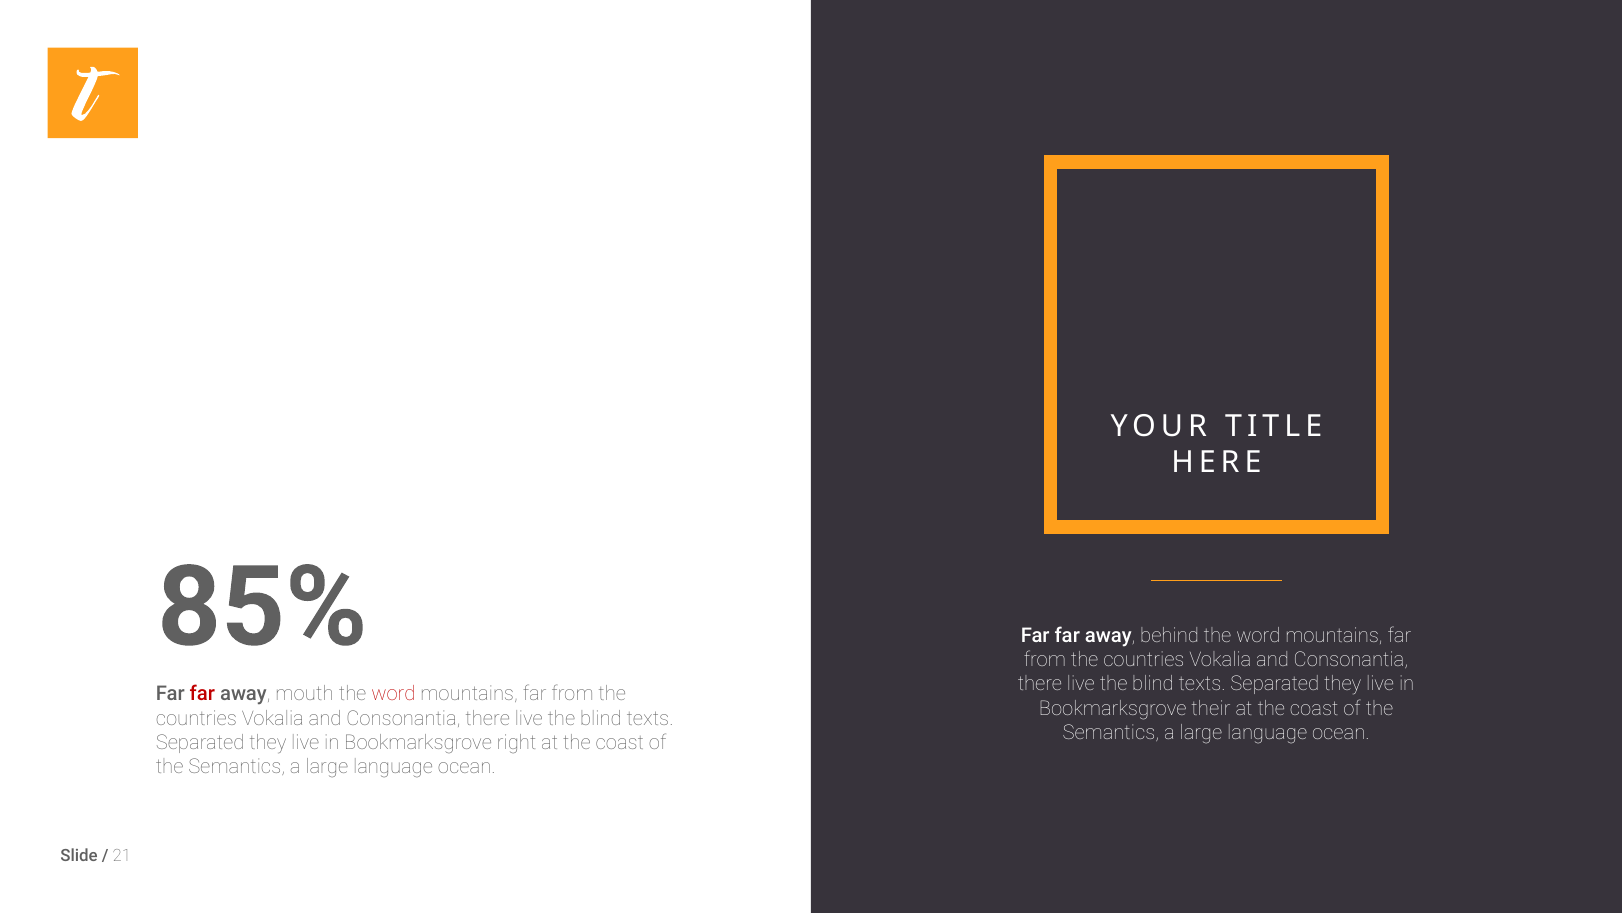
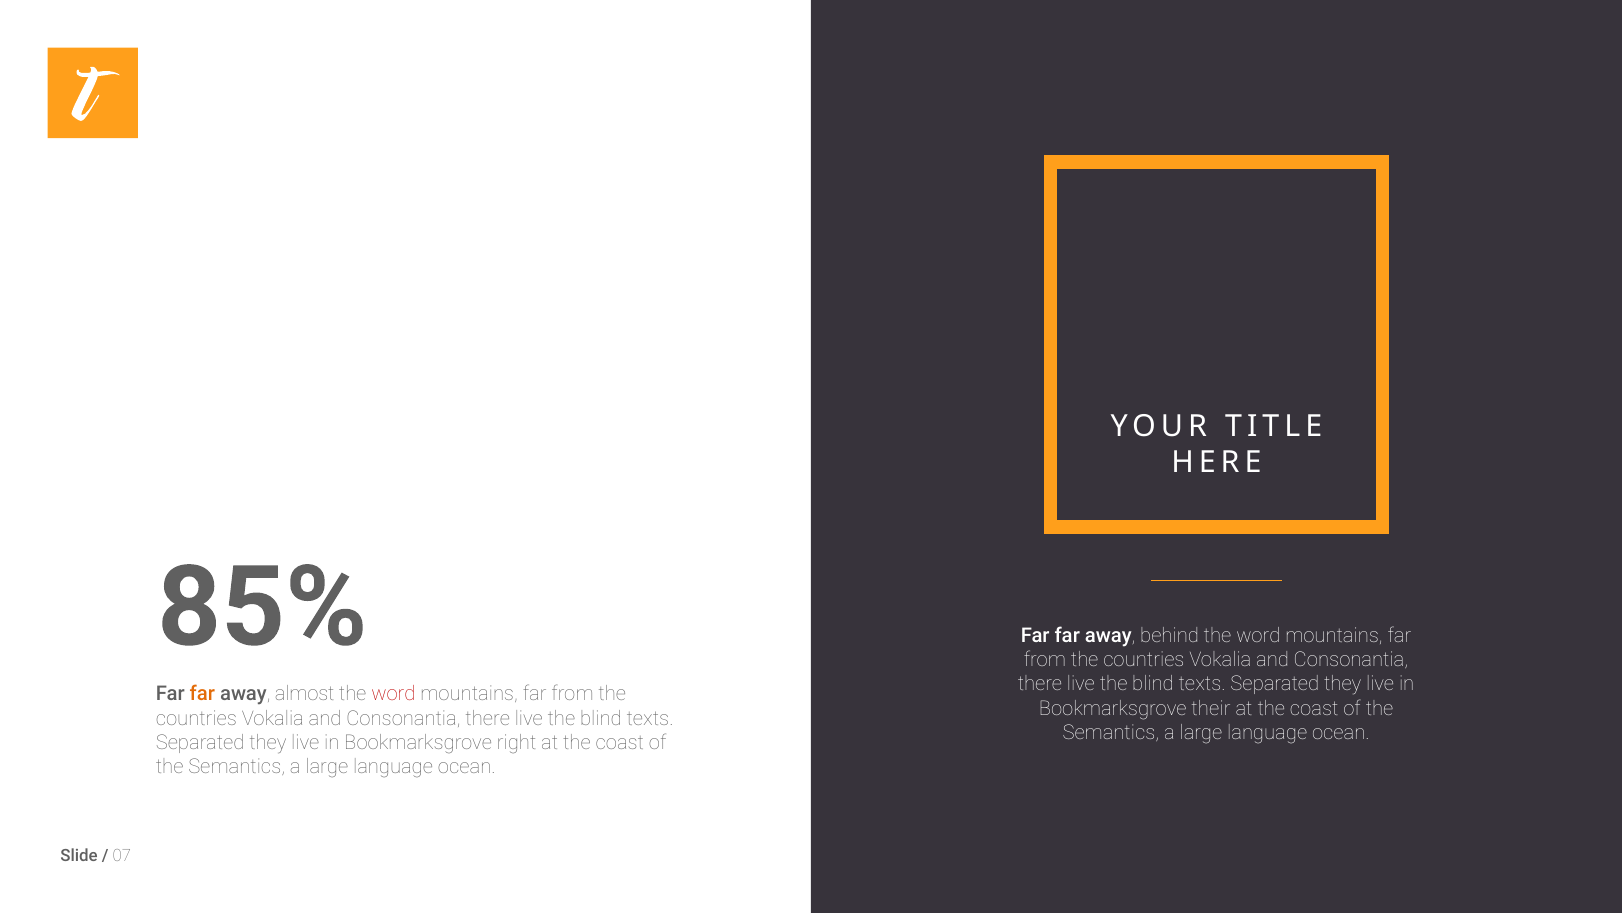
far at (202, 694) colour: red -> orange
mouth: mouth -> almost
21: 21 -> 07
